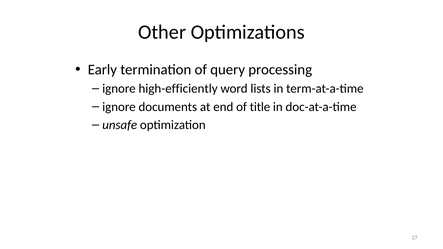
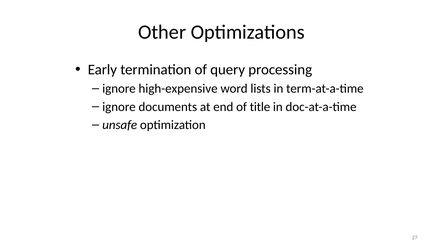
high-efficiently: high-efficiently -> high-expensive
